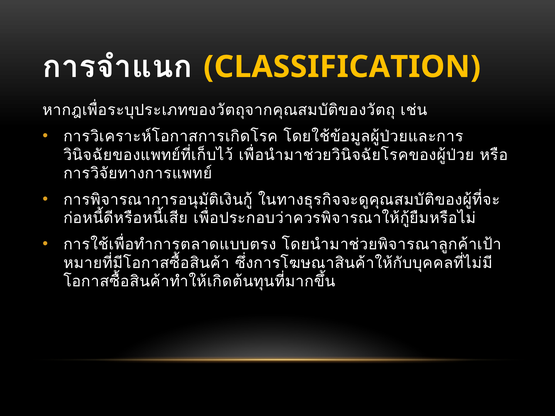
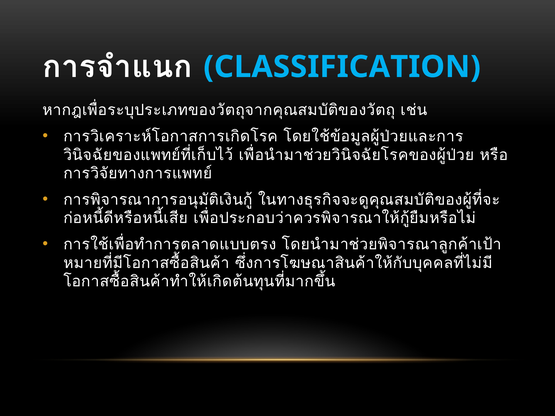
CLASSIFICATION colour: yellow -> light blue
